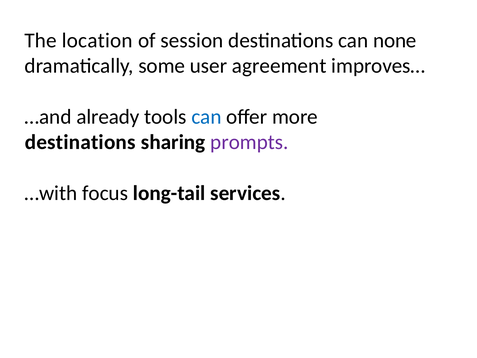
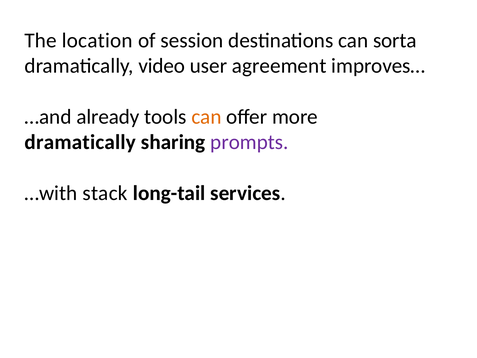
none: none -> sorta
some: some -> video
can at (206, 117) colour: blue -> orange
destinations at (80, 142): destinations -> dramatically
focus: focus -> stack
